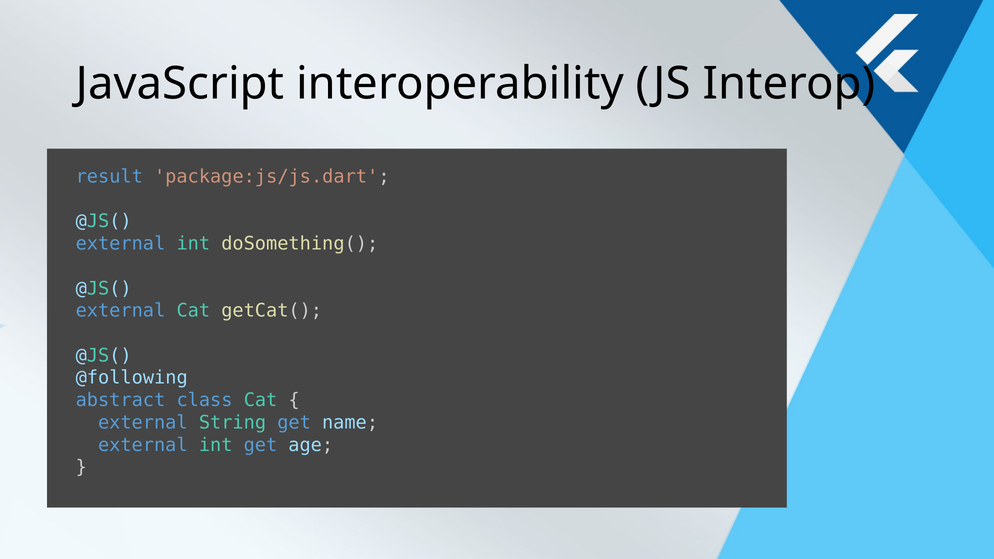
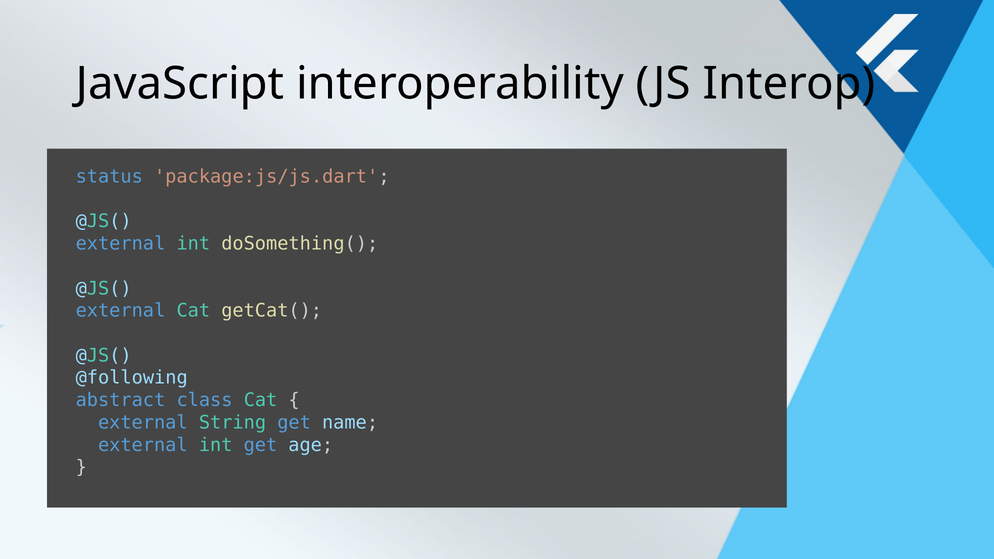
result: result -> status
